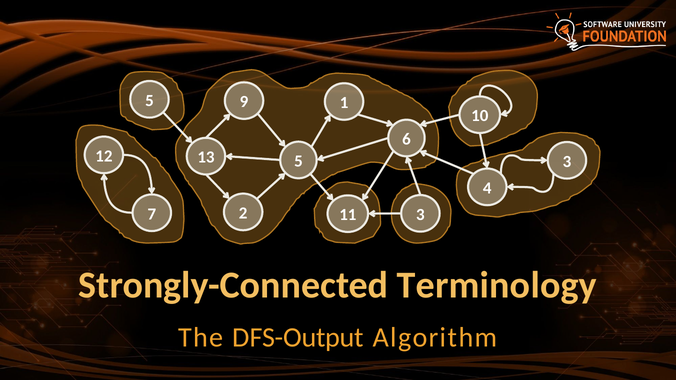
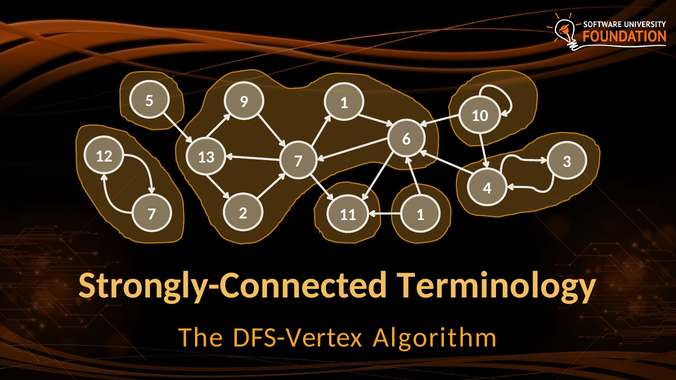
13 5: 5 -> 7
2 3: 3 -> 1
DFS-Output: DFS-Output -> DFS-Vertex
